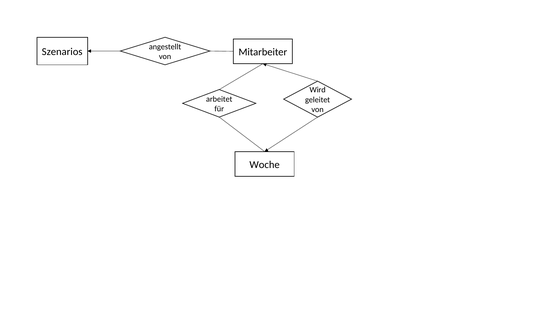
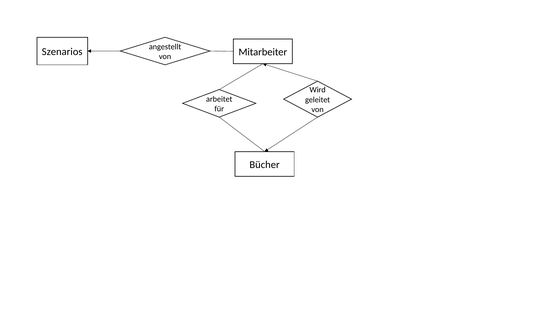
Woche: Woche -> Bücher
